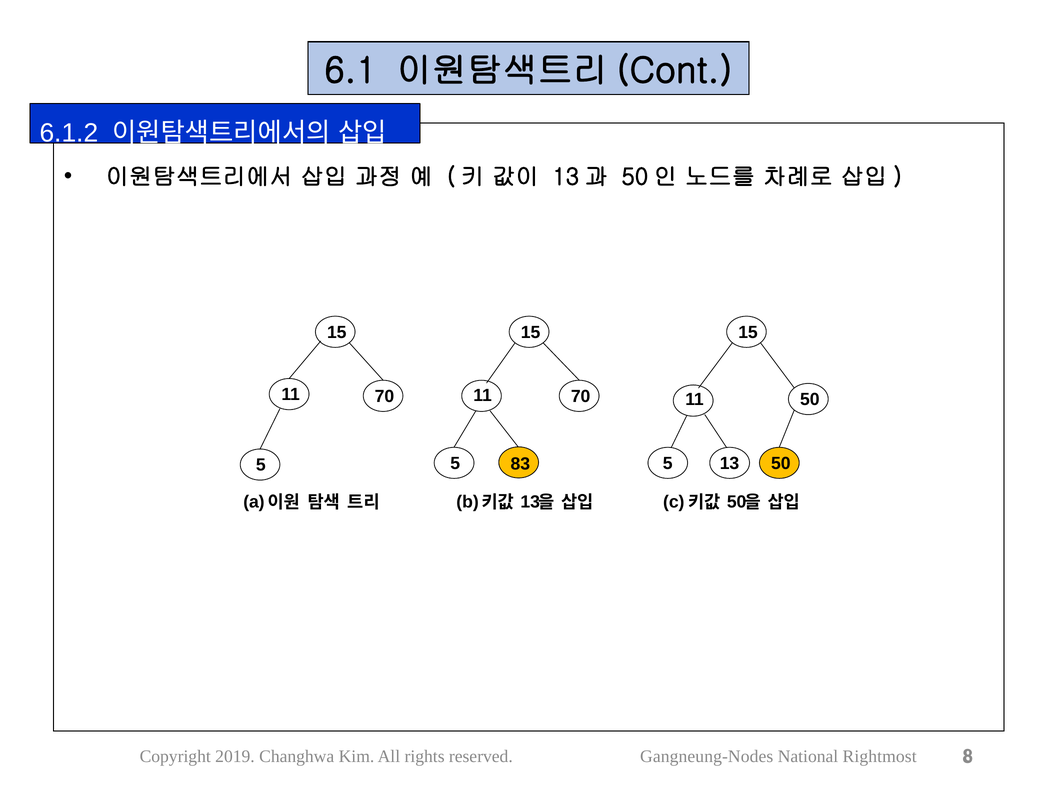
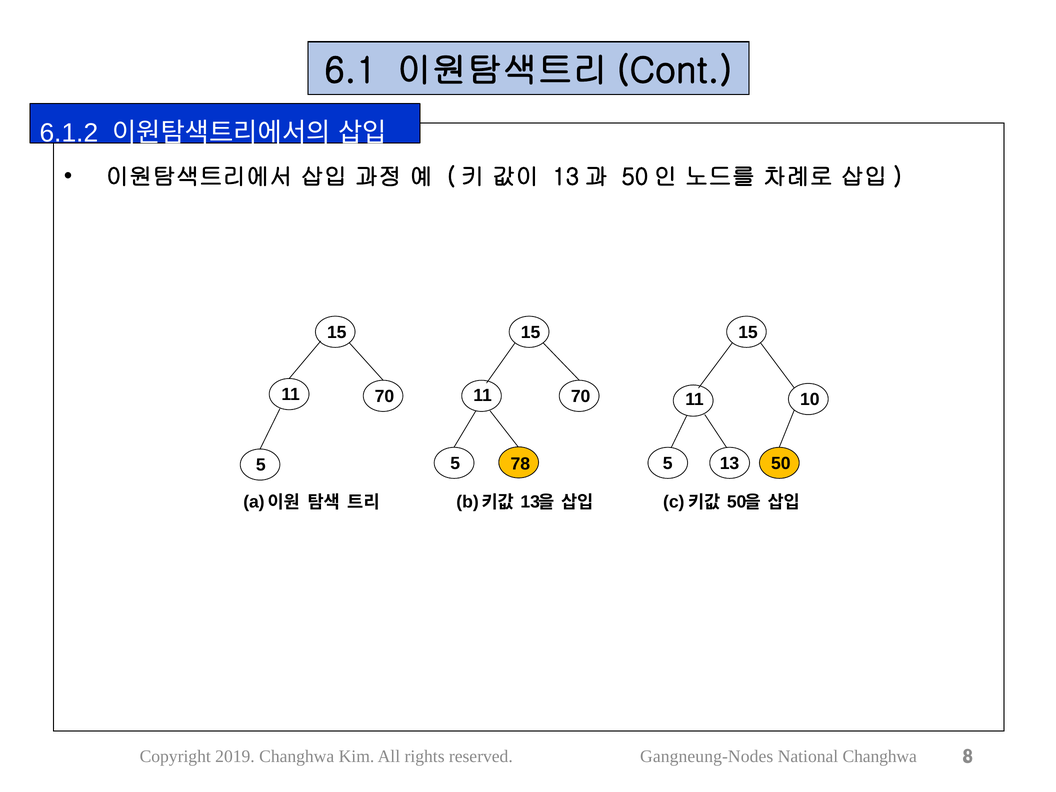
11 50: 50 -> 10
83: 83 -> 78
National Rightmost: Rightmost -> Changhwa
